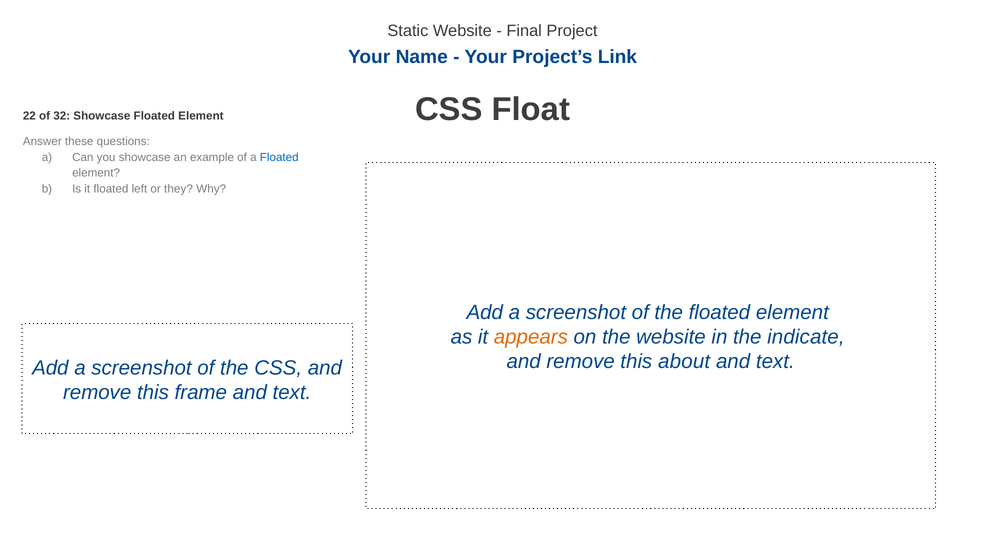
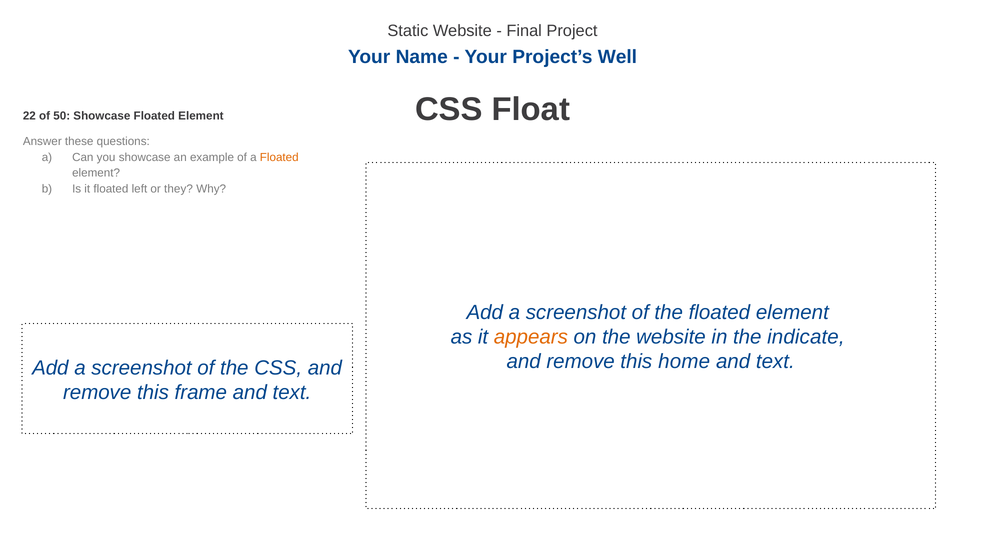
Link: Link -> Well
32: 32 -> 50
Floated at (279, 157) colour: blue -> orange
about: about -> home
